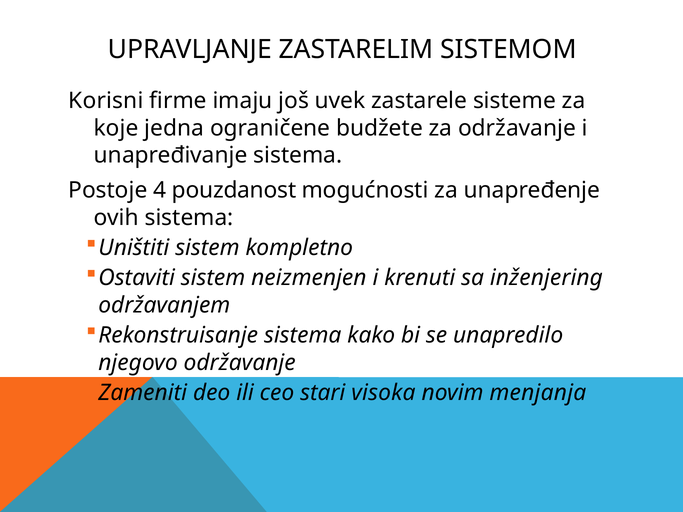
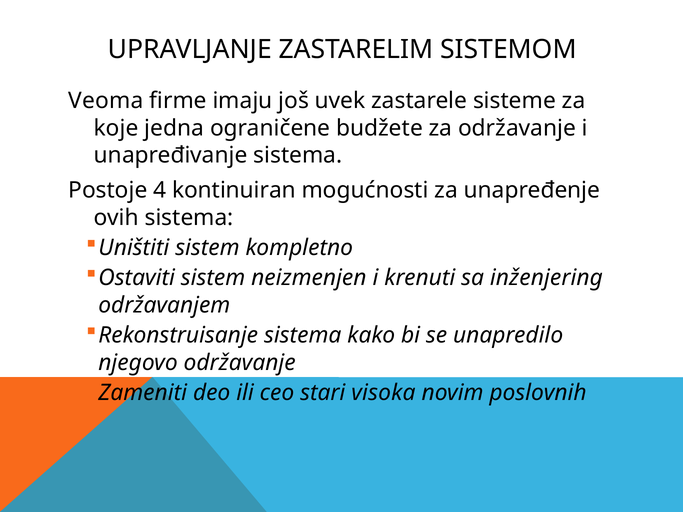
Korisni: Korisni -> Veoma
pouzdanost: pouzdanost -> kontinuiran
menjanja: menjanja -> poslovnih
